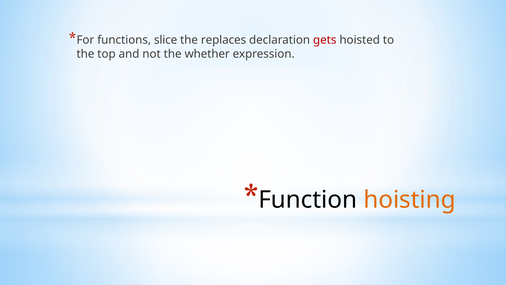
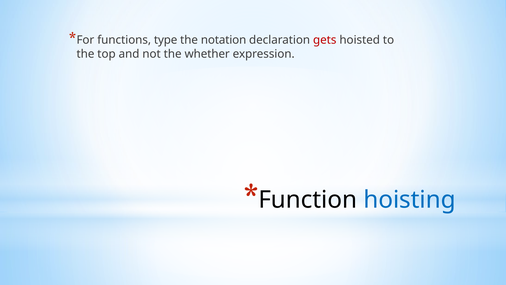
slice: slice -> type
replaces: replaces -> notation
hoisting colour: orange -> blue
